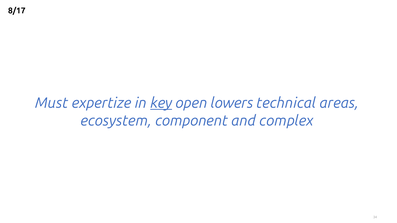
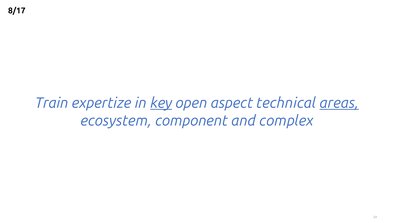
Must: Must -> Train
lowers: lowers -> aspect
areas underline: none -> present
